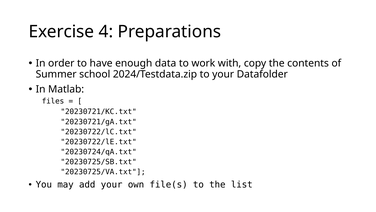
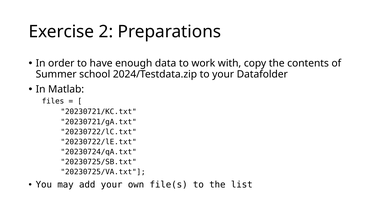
4: 4 -> 2
